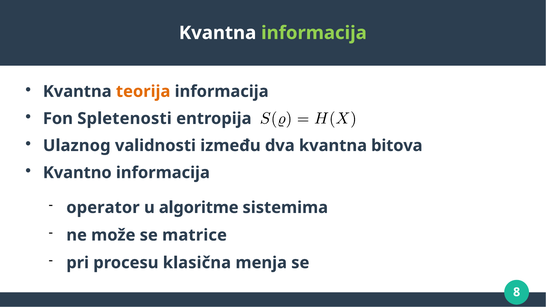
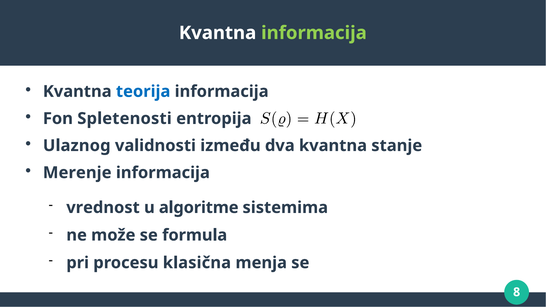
teorija colour: orange -> blue
bitova: bitova -> stanje
Kvantno: Kvantno -> Merenje
operator: operator -> vrednost
matrice: matrice -> formula
